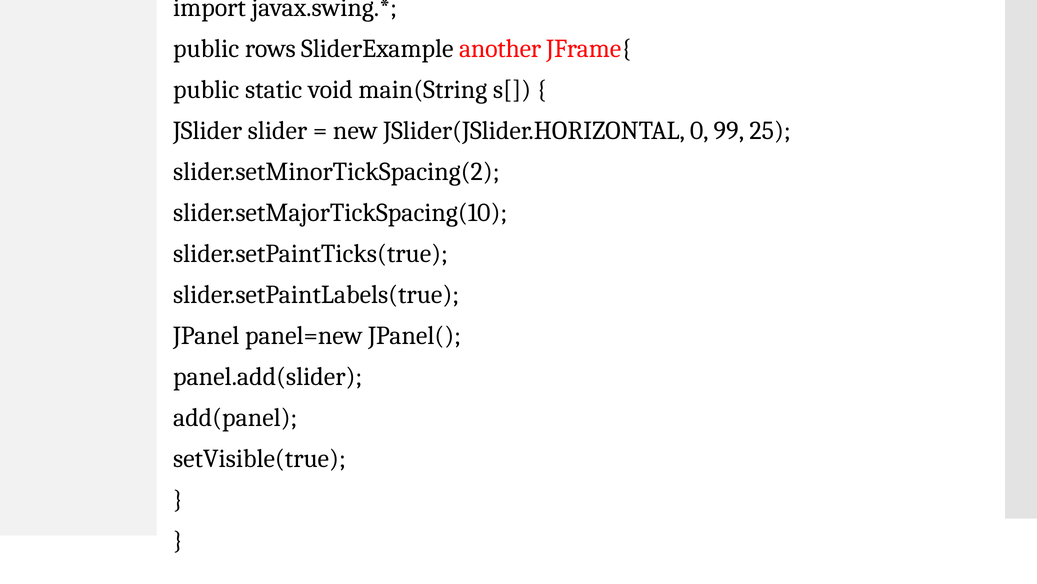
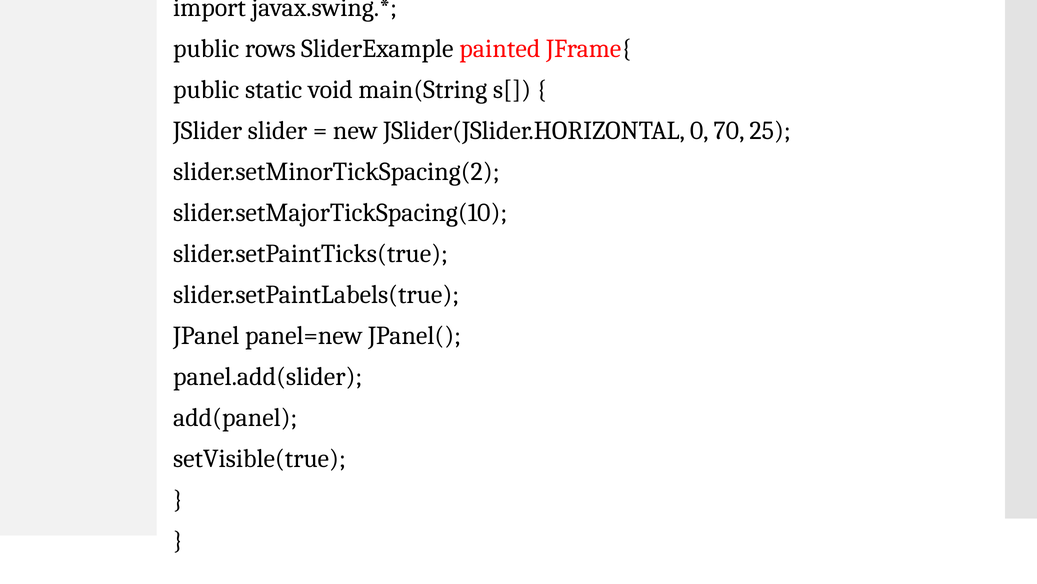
another: another -> painted
99: 99 -> 70
